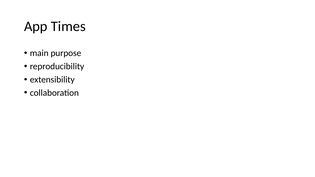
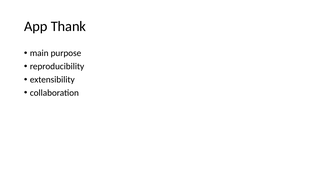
Times: Times -> Thank
